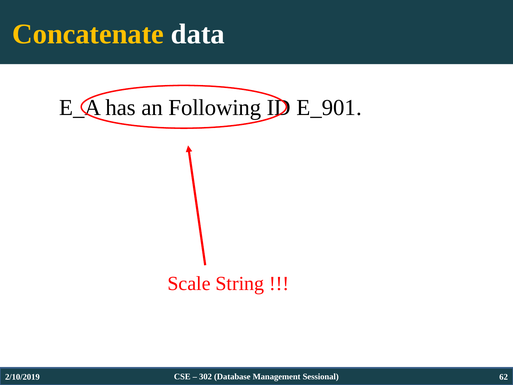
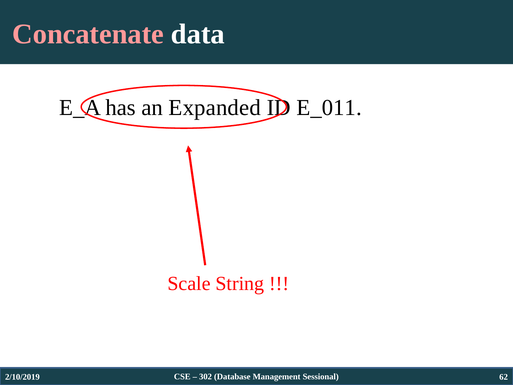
Concatenate colour: yellow -> pink
Following: Following -> Expanded
E_901: E_901 -> E_011
